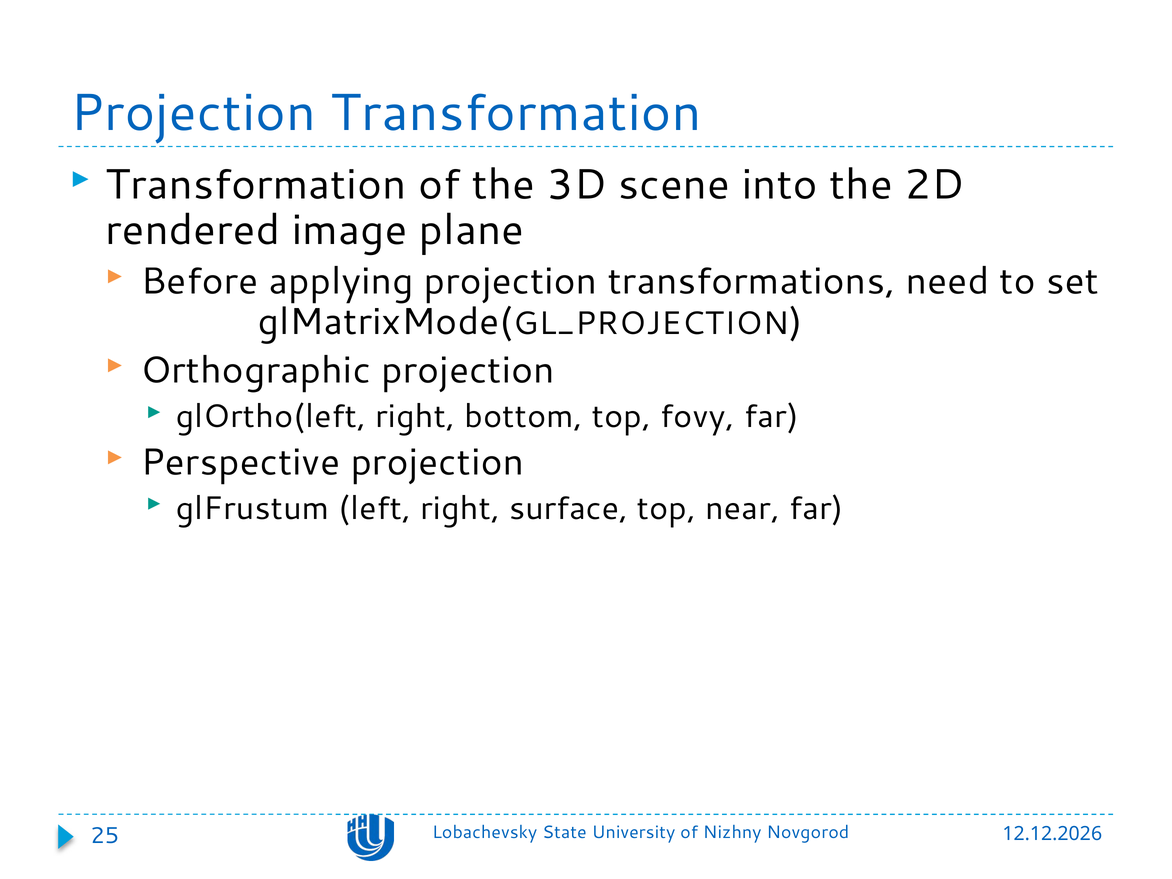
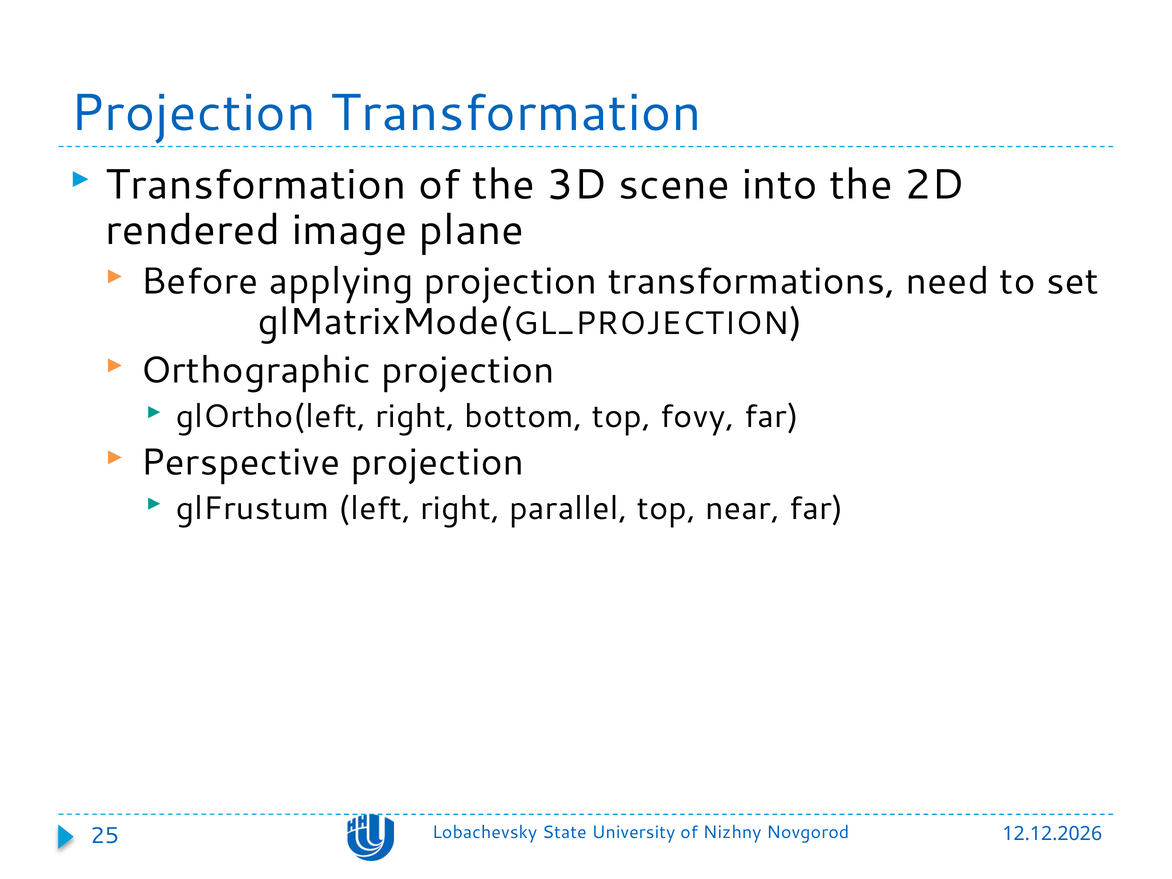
surface: surface -> parallel
